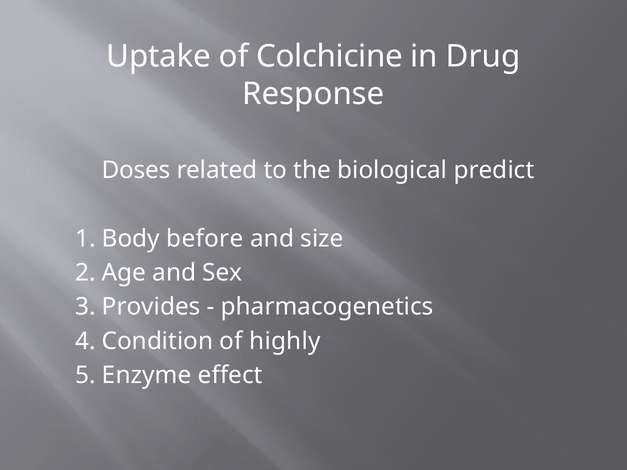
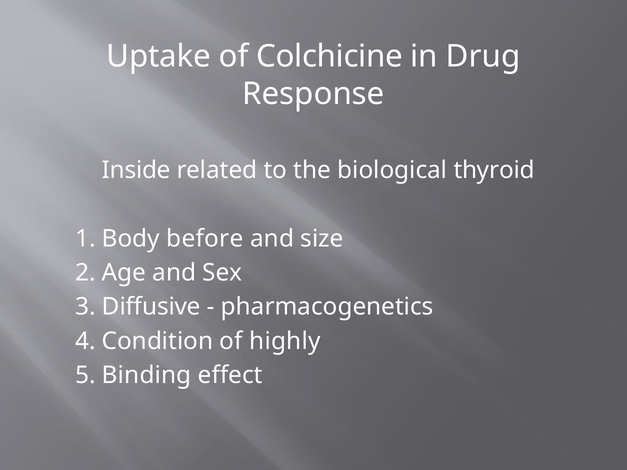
Doses: Doses -> Inside
predict: predict -> thyroid
Provides: Provides -> Diffusive
Enzyme: Enzyme -> Binding
